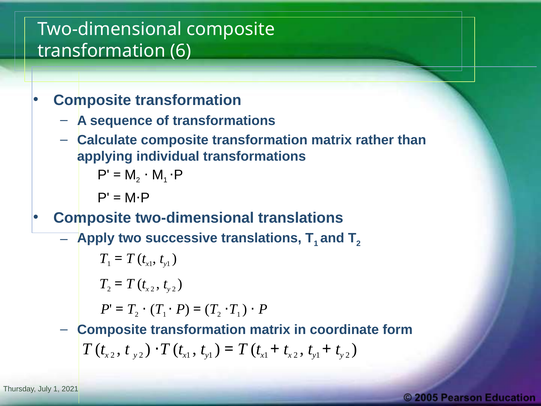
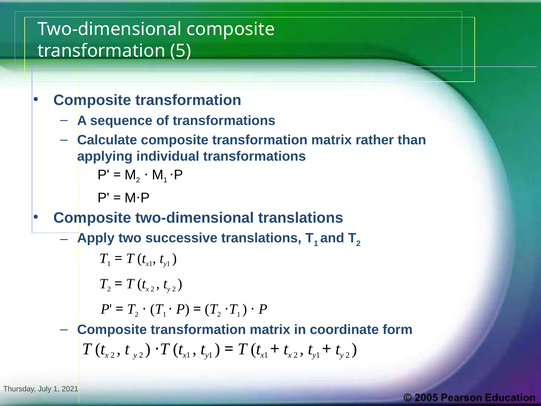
6: 6 -> 5
